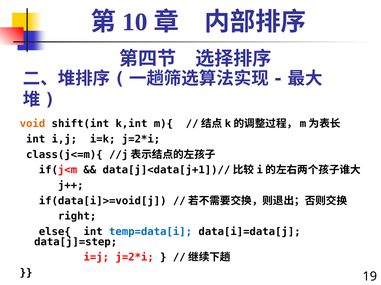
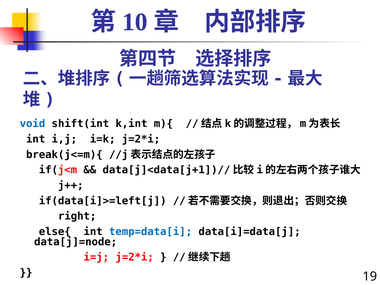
void colour: orange -> blue
class(j<=m){: class(j<=m){ -> break(j<=m){
if(data[i]>=void[j: if(data[i]>=void[j -> if(data[i]>=left[j
data[j]=step: data[j]=step -> data[j]=node
